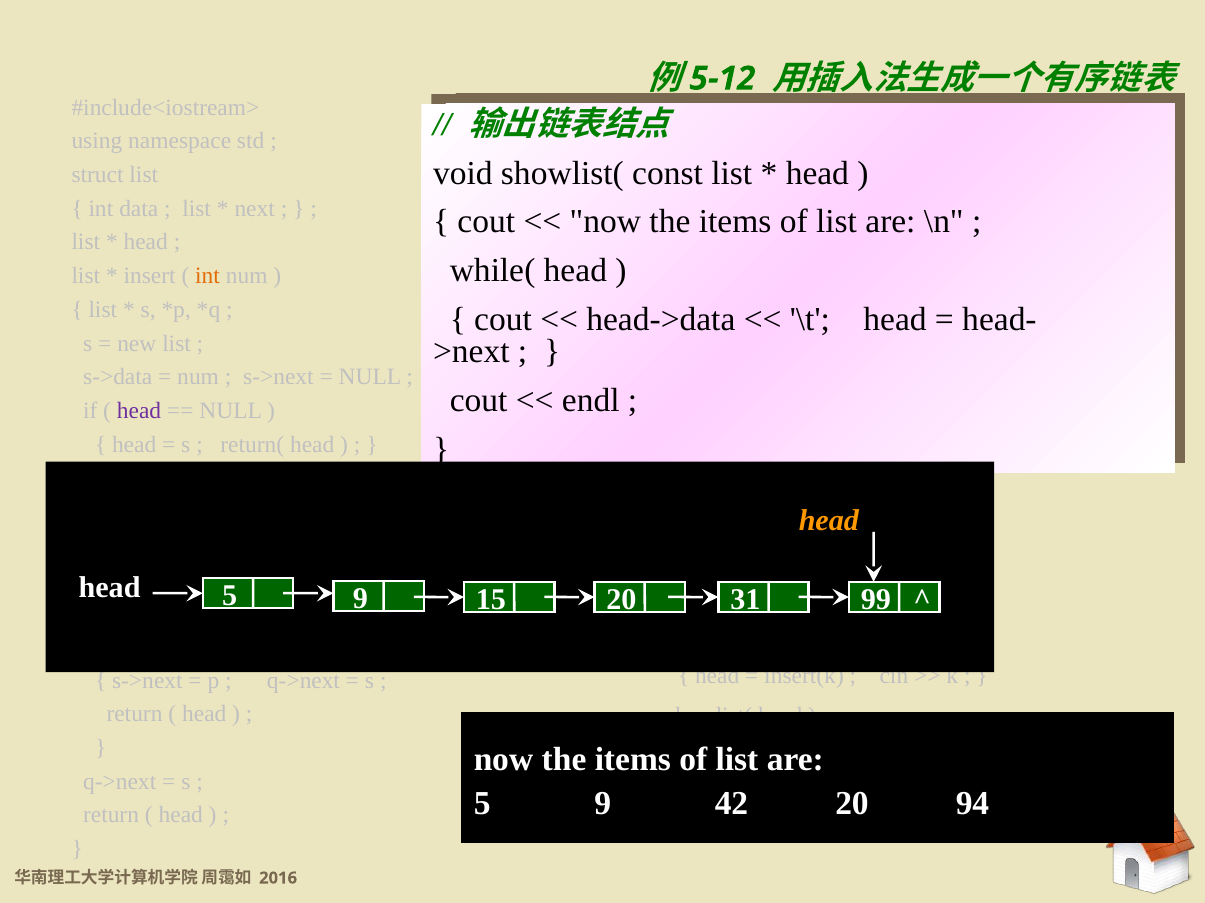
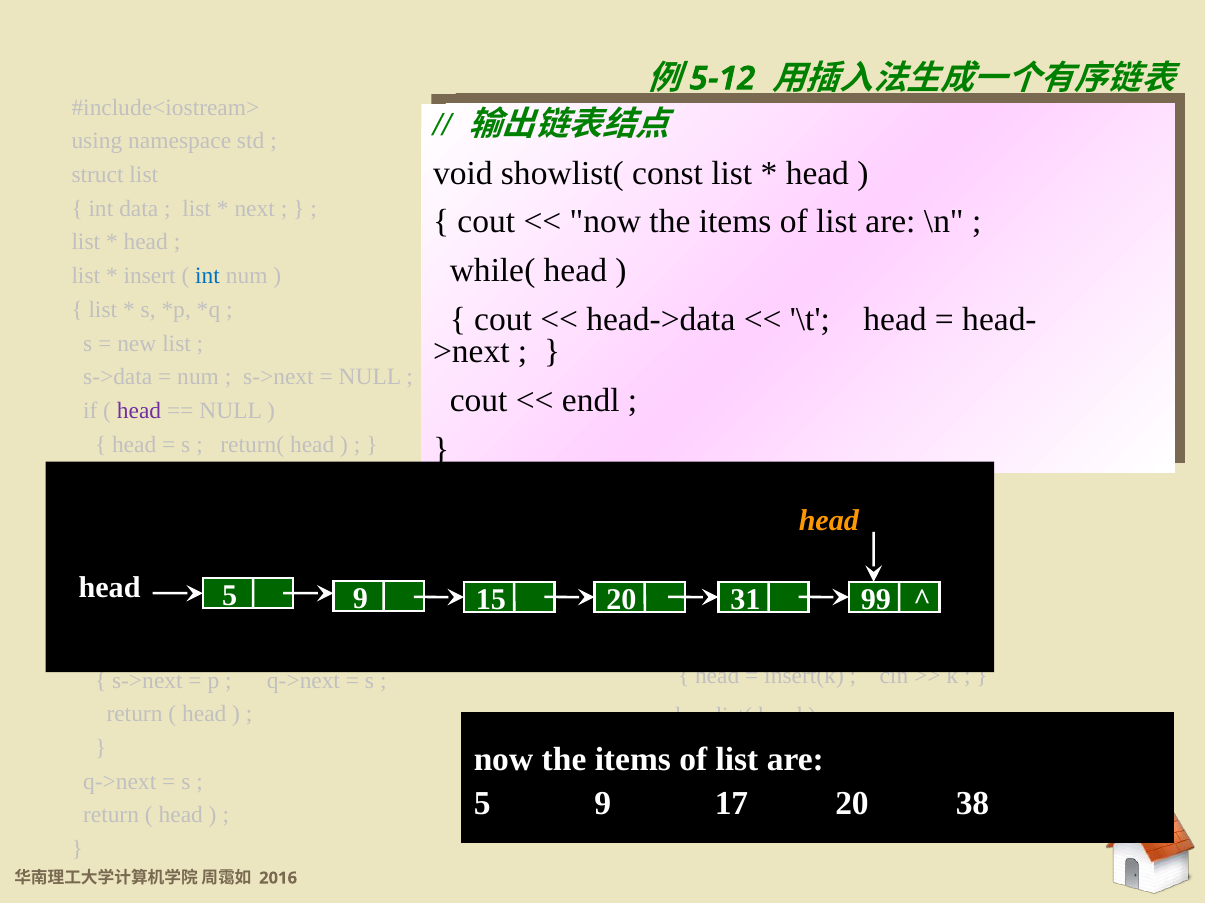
int at (208, 276) colour: orange -> blue
42: 42 -> 17
94: 94 -> 38
